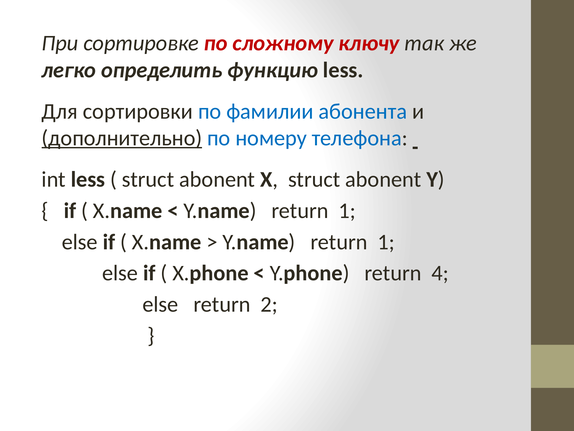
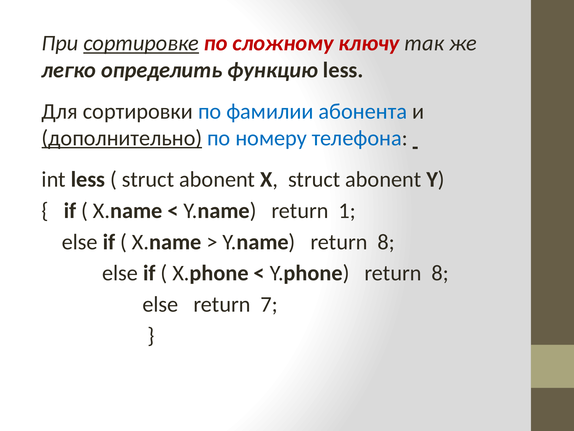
сортировке underline: none -> present
1 at (386, 242): 1 -> 8
Y.phone return 4: 4 -> 8
2: 2 -> 7
